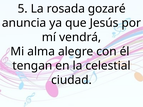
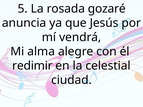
tengan: tengan -> redimir
